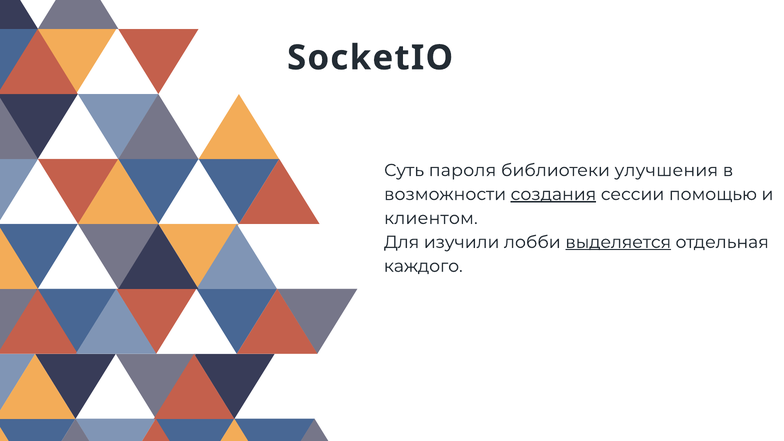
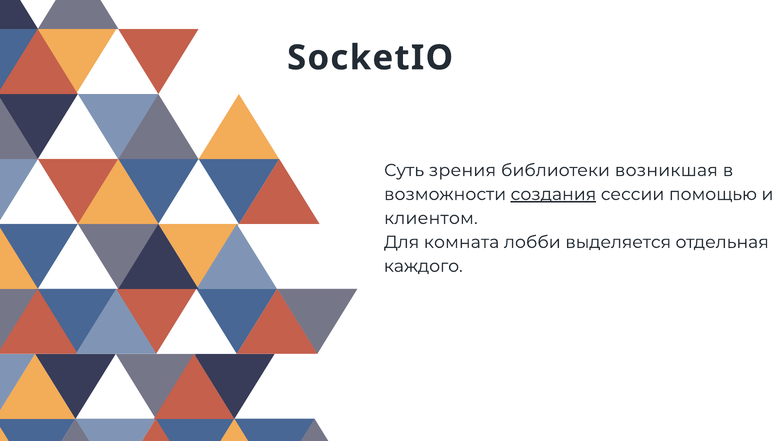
пароля: пароля -> зрения
улучшения: улучшения -> возникшая
изучили: изучили -> комната
выделяется underline: present -> none
